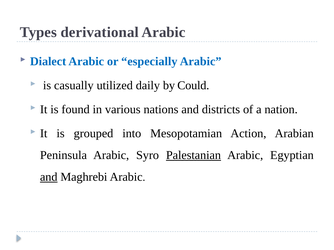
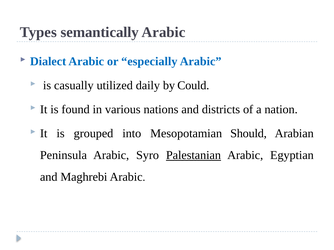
derivational: derivational -> semantically
Action: Action -> Should
and at (49, 177) underline: present -> none
